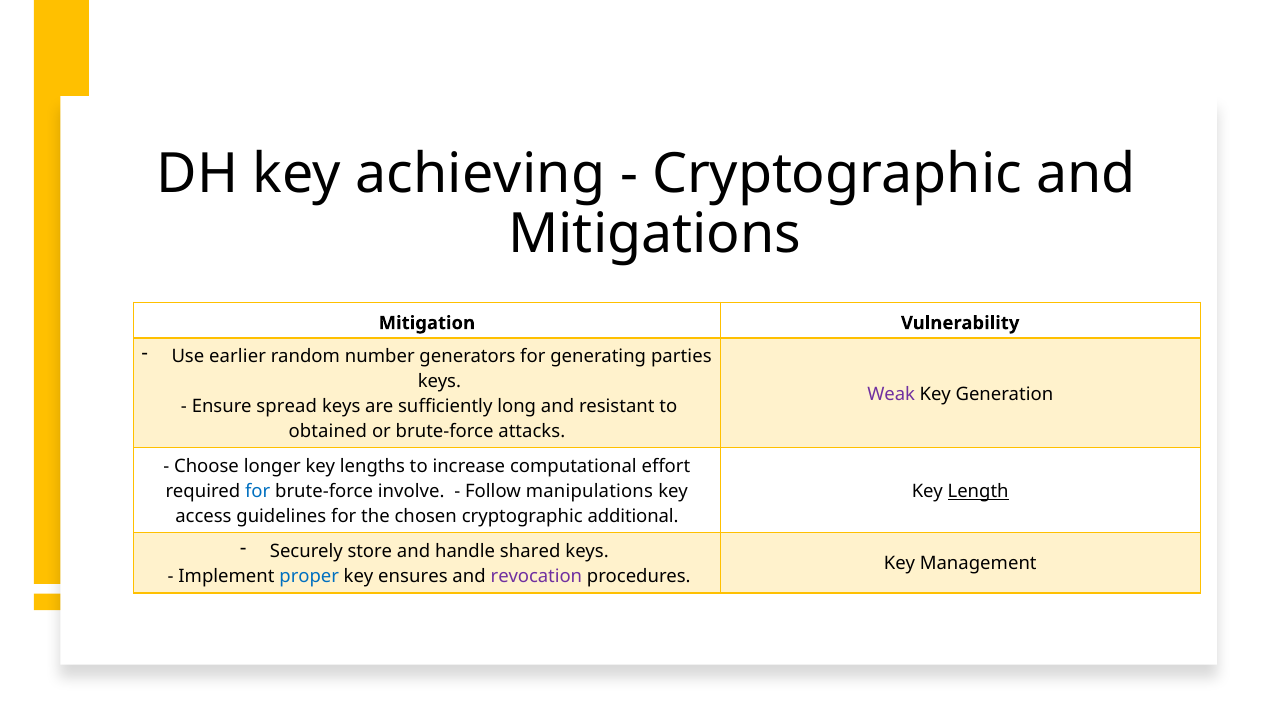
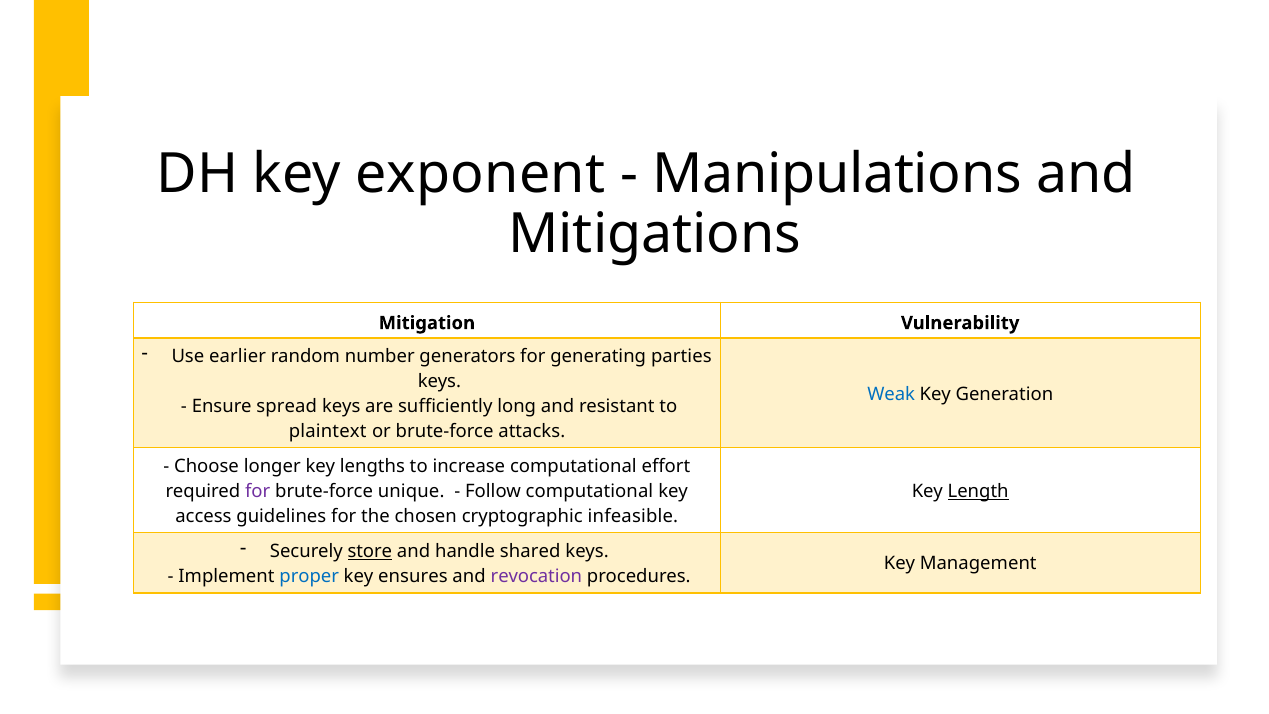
achieving: achieving -> exponent
Cryptographic at (837, 174): Cryptographic -> Manipulations
Weak colour: purple -> blue
obtained: obtained -> plaintext
for at (258, 491) colour: blue -> purple
involve: involve -> unique
Follow manipulations: manipulations -> computational
additional: additional -> infeasible
store underline: none -> present
